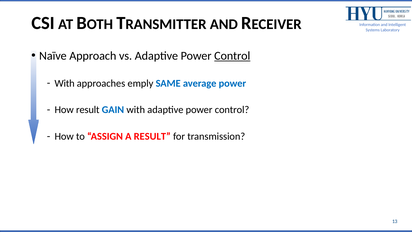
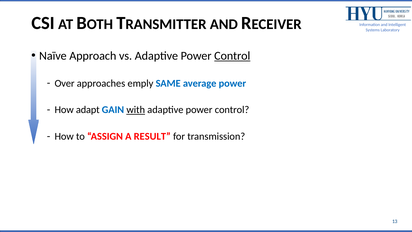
With at (65, 83): With -> Over
How result: result -> adapt
with at (136, 110) underline: none -> present
